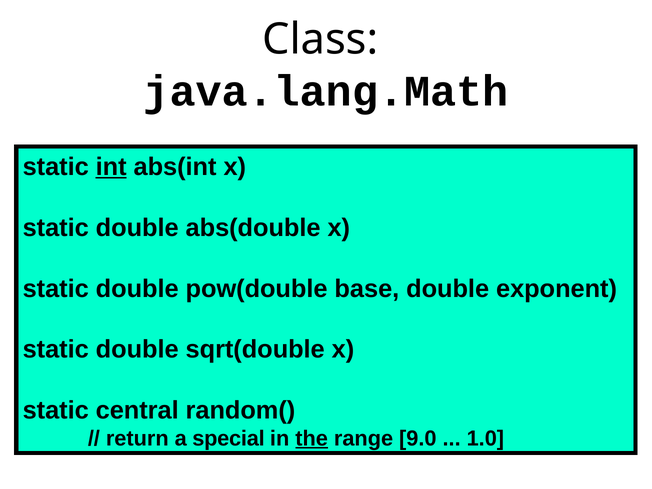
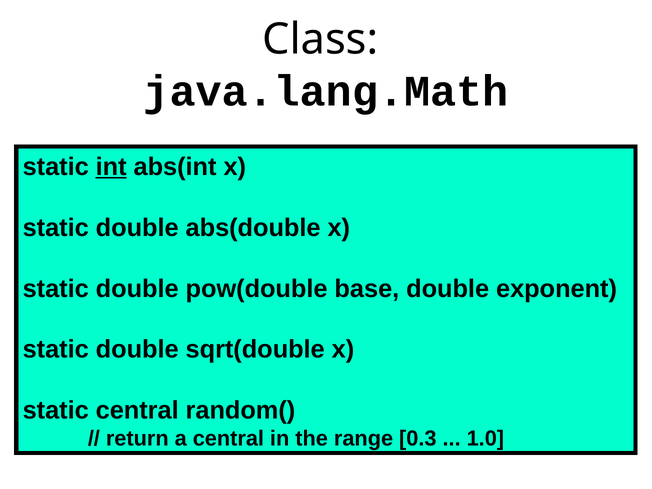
a special: special -> central
the underline: present -> none
9.0: 9.0 -> 0.3
